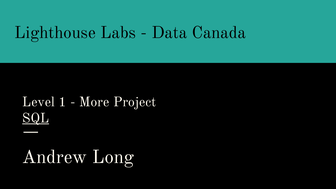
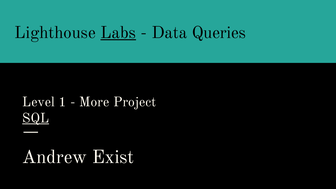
Labs underline: none -> present
Canada: Canada -> Queries
Long: Long -> Exist
